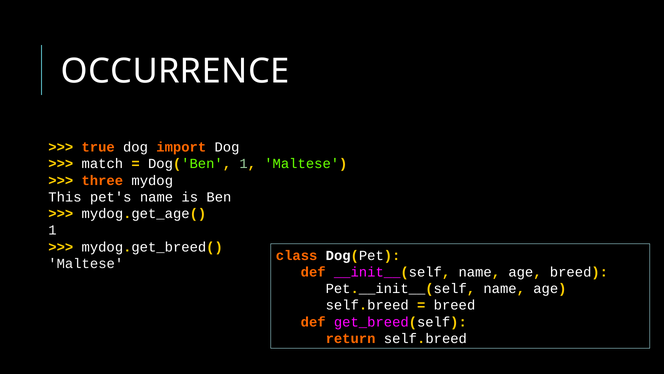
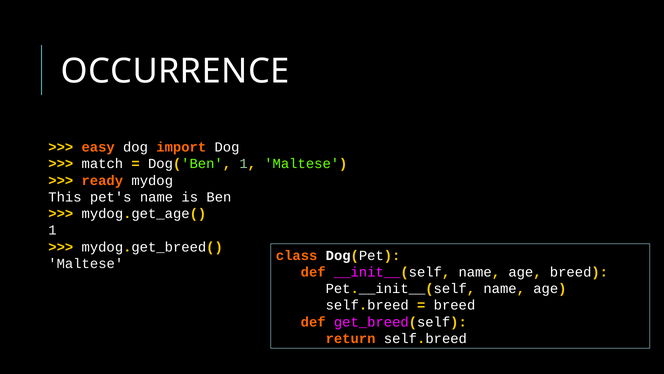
true: true -> easy
three: three -> ready
